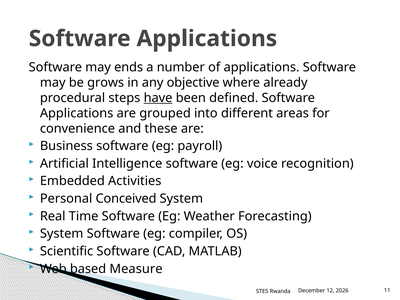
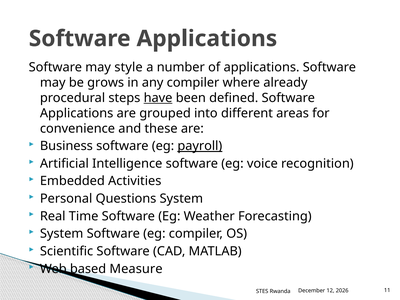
ends: ends -> style
any objective: objective -> compiler
payroll underline: none -> present
Conceived: Conceived -> Questions
